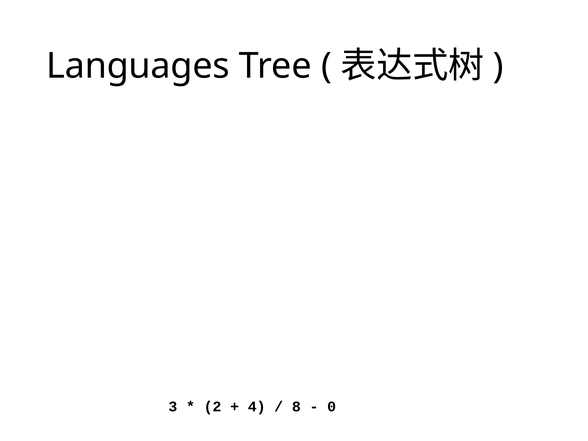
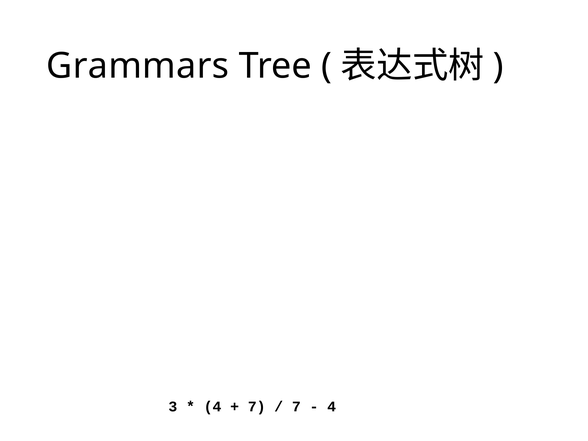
Languages: Languages -> Grammars
2 at (213, 406): 2 -> 4
4 at (257, 406): 4 -> 7
8 at (296, 406): 8 -> 7
0 at (332, 406): 0 -> 4
